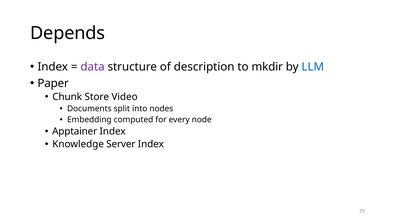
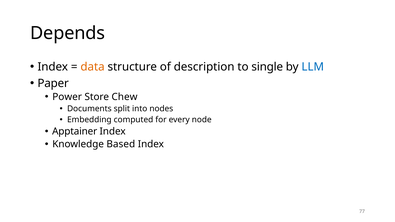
data colour: purple -> orange
mkdir: mkdir -> single
Chunk: Chunk -> Power
Video: Video -> Chew
Server: Server -> Based
